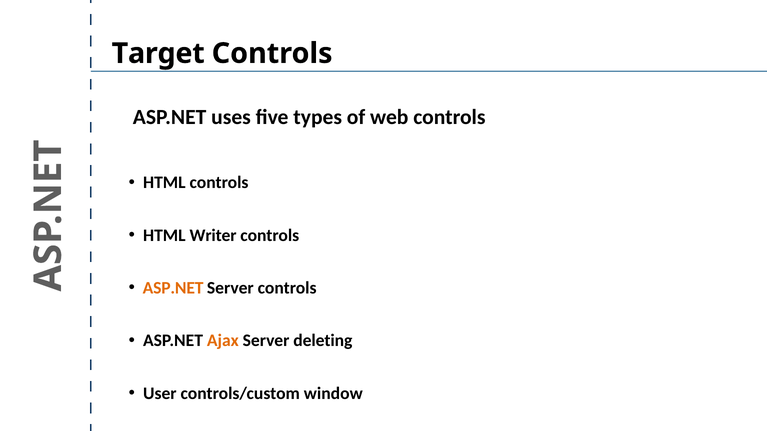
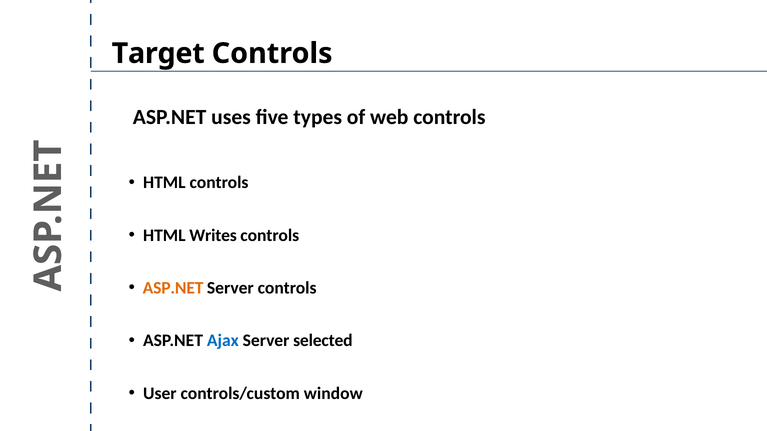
Writer: Writer -> Writes
Ajax colour: orange -> blue
deleting: deleting -> selected
